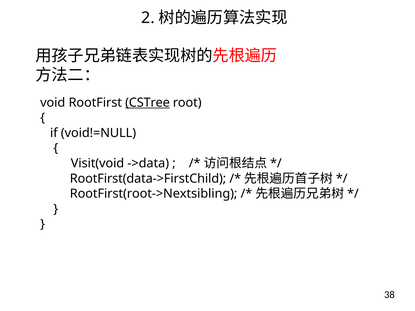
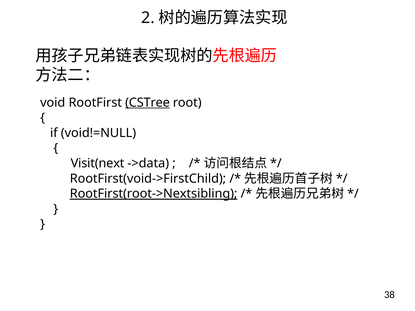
Visit(void: Visit(void -> Visit(next
RootFirst(data->FirstChild: RootFirst(data->FirstChild -> RootFirst(void->FirstChild
RootFirst(root->Nextsibling underline: none -> present
